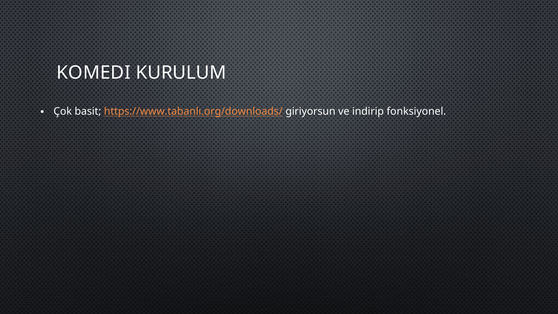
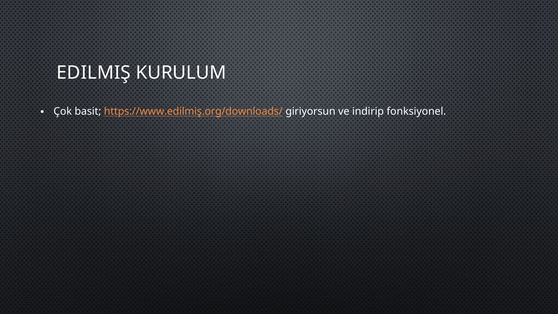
KOMEDI: KOMEDI -> EDILMIŞ
https://www.tabanlı.org/downloads/: https://www.tabanlı.org/downloads/ -> https://www.edilmiş.org/downloads/
